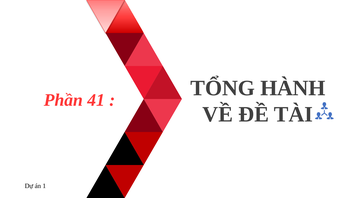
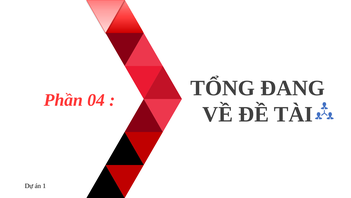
HÀNH: HÀNH -> ĐANG
41: 41 -> 04
